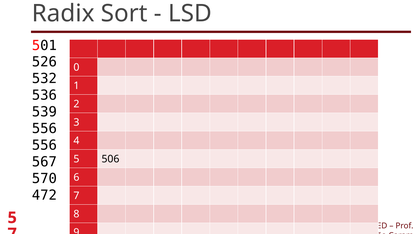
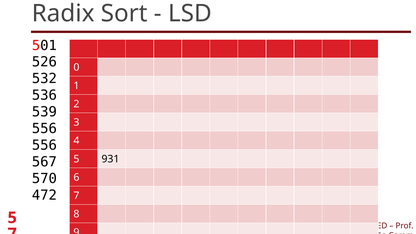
506: 506 -> 931
